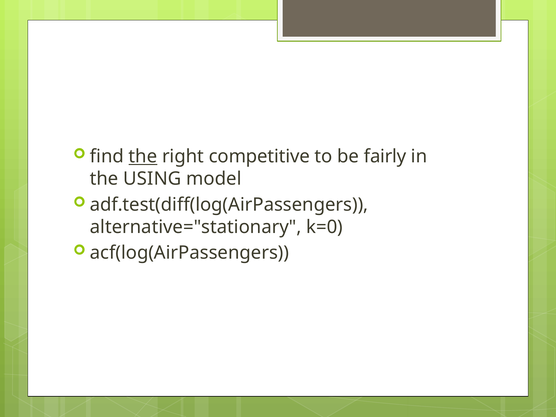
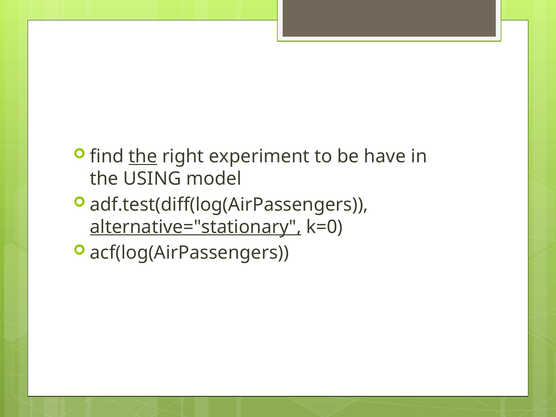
competitive: competitive -> experiment
fairly: fairly -> have
alternative="stationary underline: none -> present
